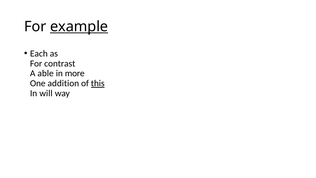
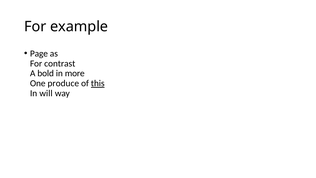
example underline: present -> none
Each: Each -> Page
able: able -> bold
addition: addition -> produce
